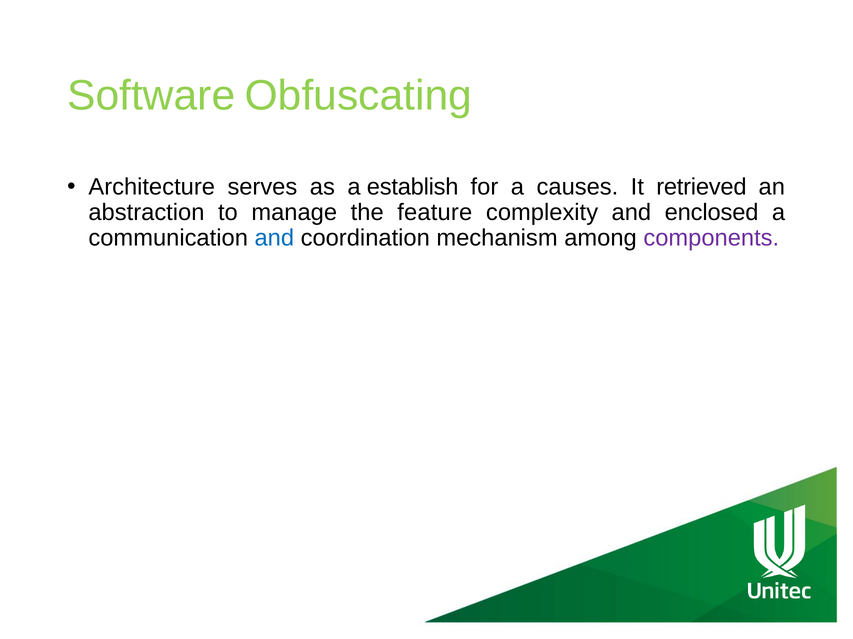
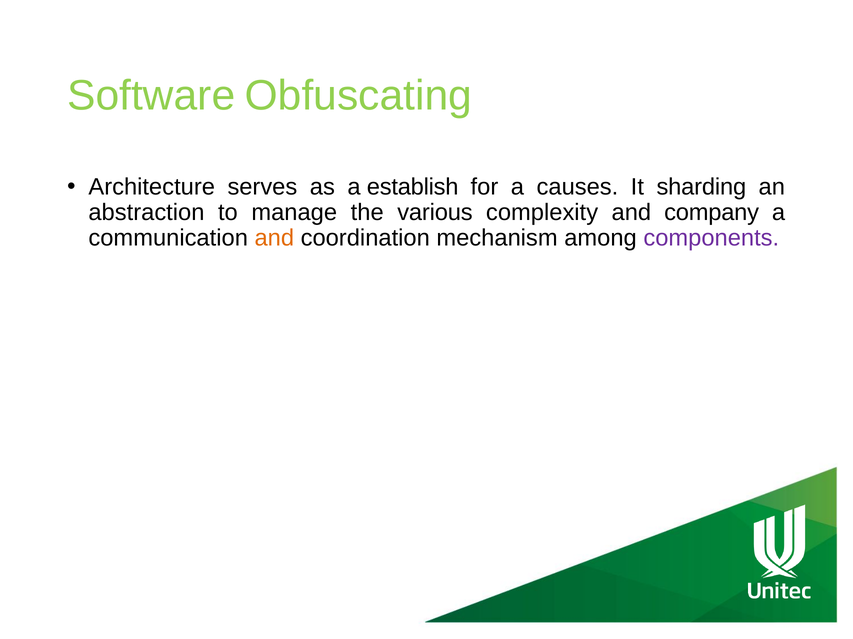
retrieved: retrieved -> sharding
feature: feature -> various
enclosed: enclosed -> company
and at (274, 238) colour: blue -> orange
